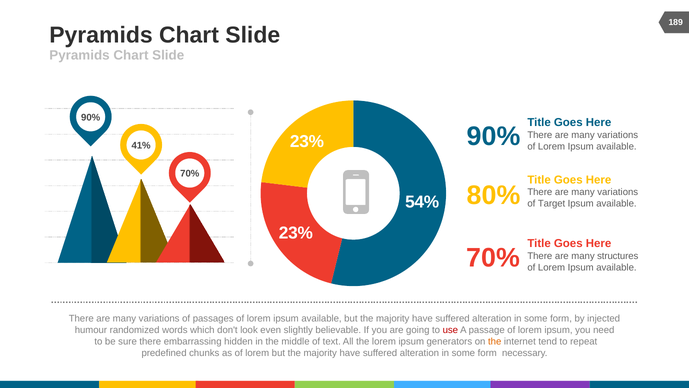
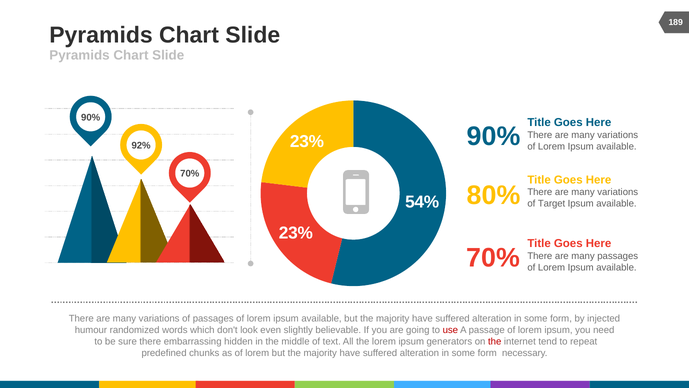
41%: 41% -> 92%
many structures: structures -> passages
the at (495, 341) colour: orange -> red
